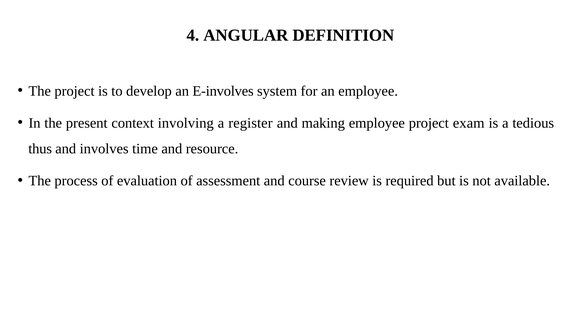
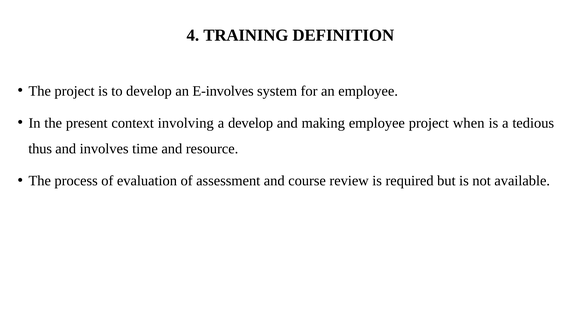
ANGULAR: ANGULAR -> TRAINING
a register: register -> develop
exam: exam -> when
